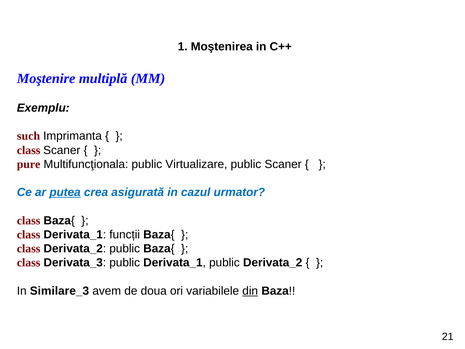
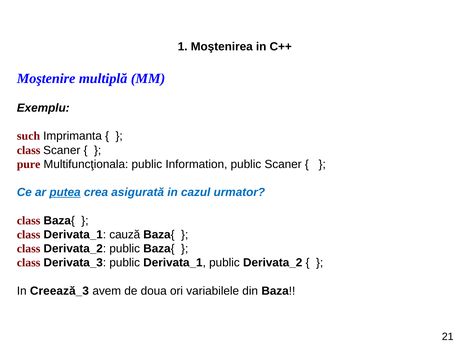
Virtualizare: Virtualizare -> Information
funcții: funcții -> cauză
Similare_3: Similare_3 -> Creează_3
din underline: present -> none
